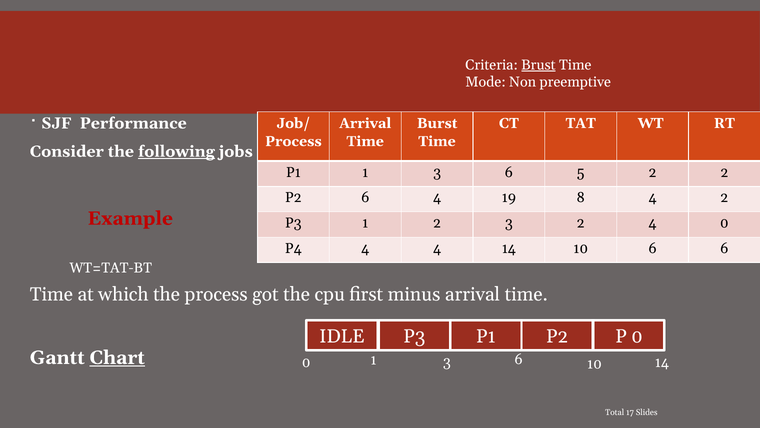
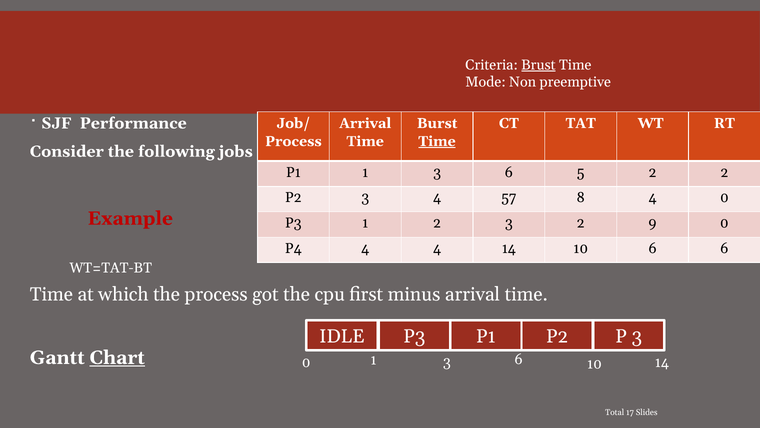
Time at (437, 141) underline: none -> present
following underline: present -> none
P2 6: 6 -> 3
19: 19 -> 57
4 2: 2 -> 0
2 4: 4 -> 9
P 0: 0 -> 3
